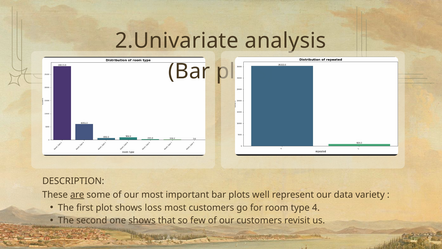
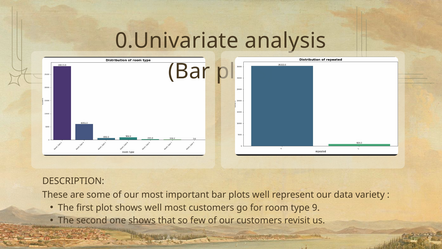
2.Univariate: 2.Univariate -> 0.Univariate
are underline: present -> none
shows loss: loss -> well
4: 4 -> 9
